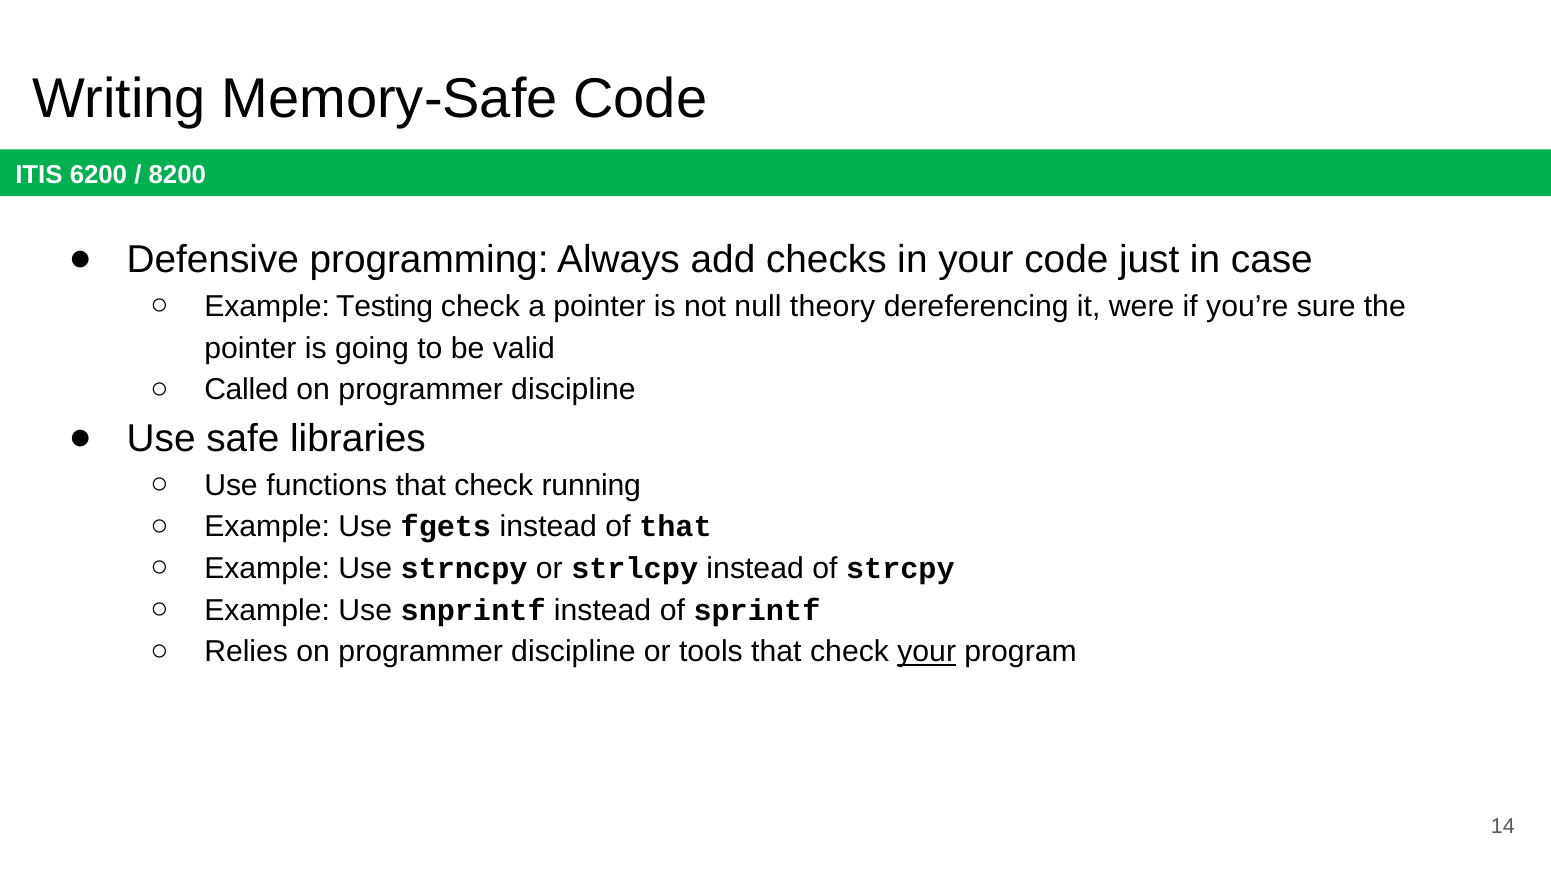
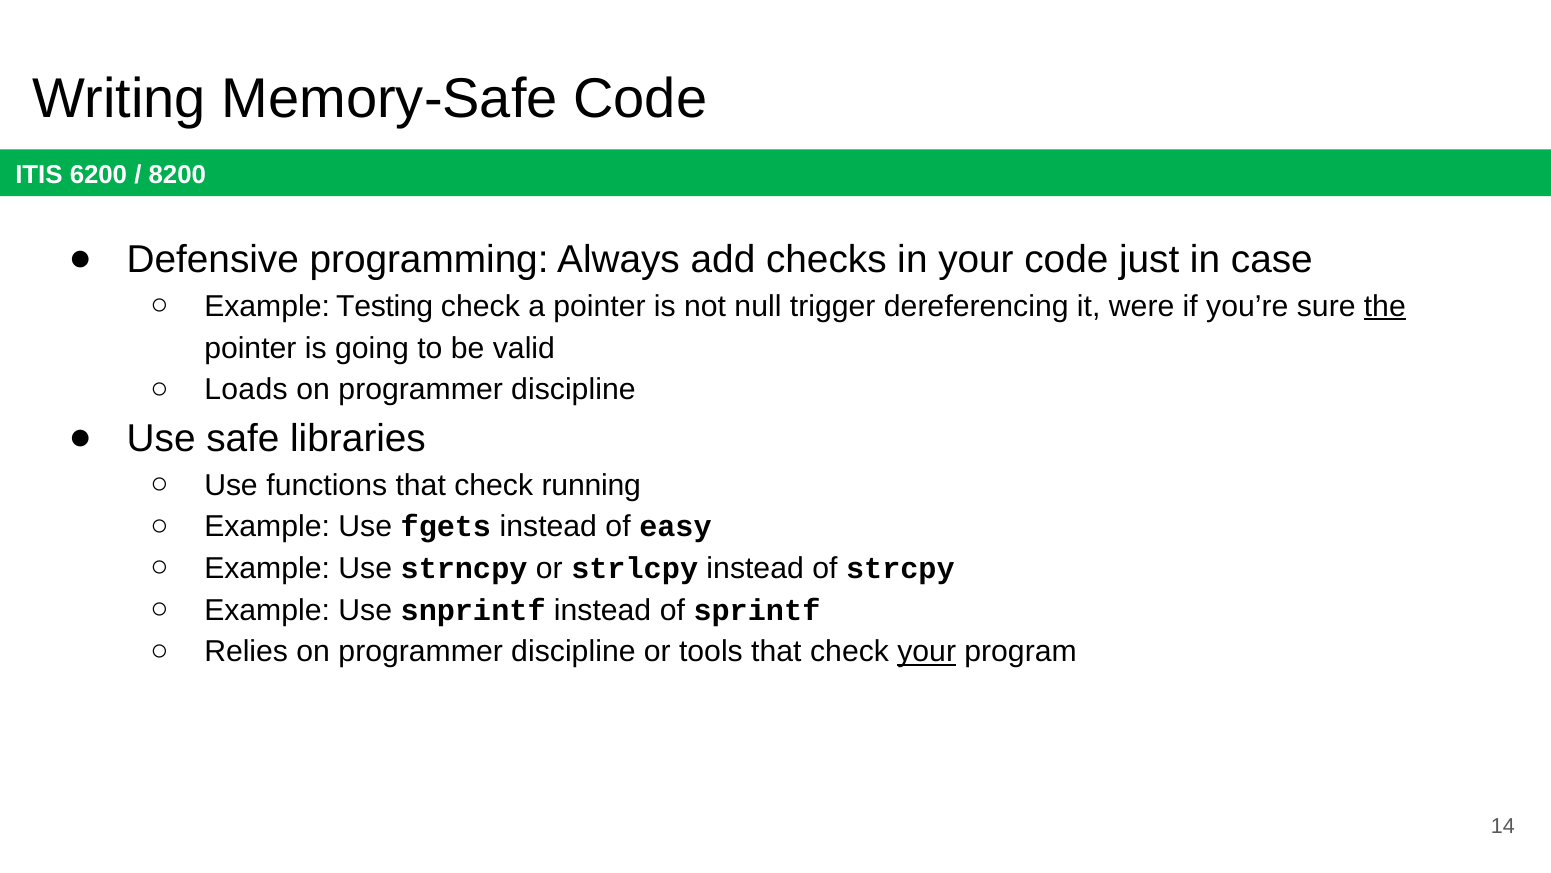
theory: theory -> trigger
the underline: none -> present
Called: Called -> Loads
of that: that -> easy
